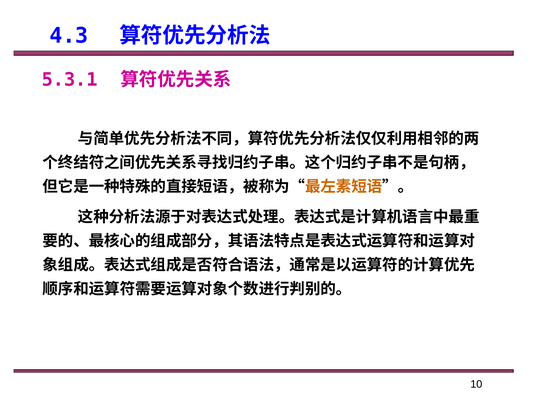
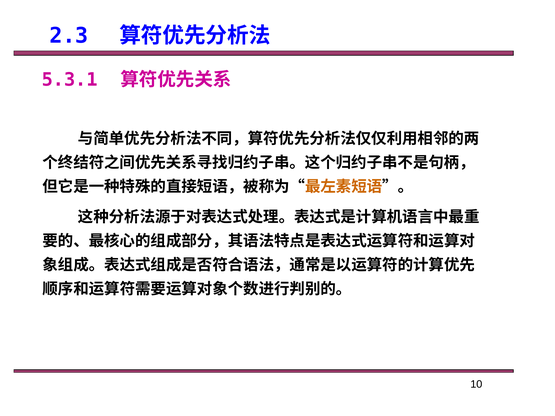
4.3: 4.3 -> 2.3
